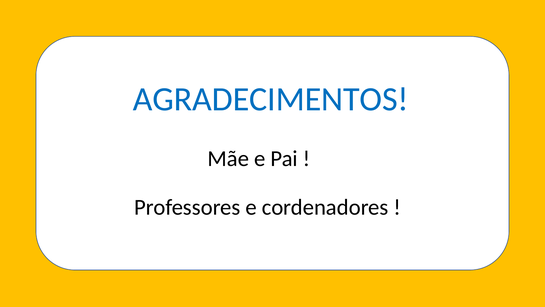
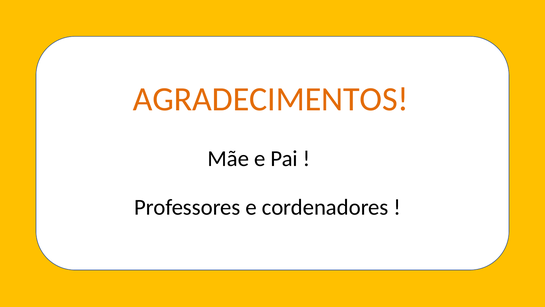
AGRADECIMENTOS colour: blue -> orange
